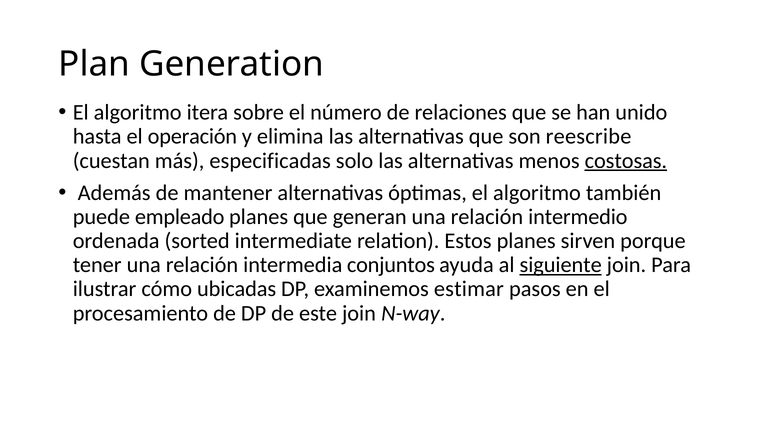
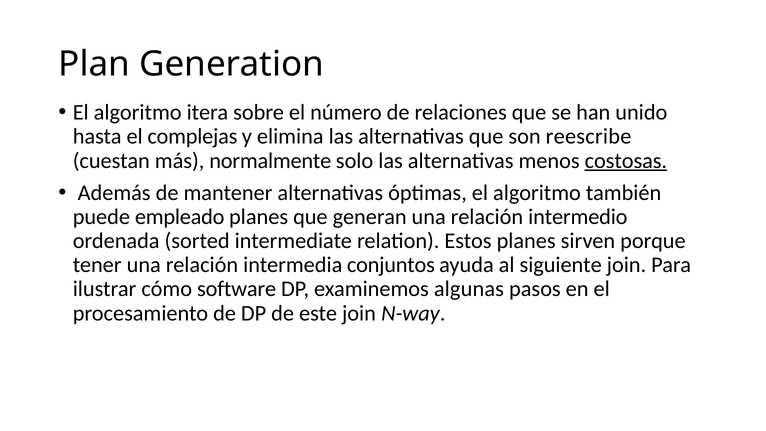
operación: operación -> complejas
especificadas: especificadas -> normalmente
siguiente underline: present -> none
ubicadas: ubicadas -> software
estimar: estimar -> algunas
